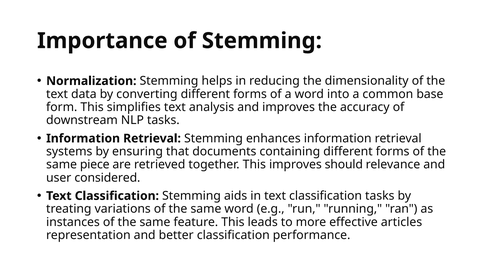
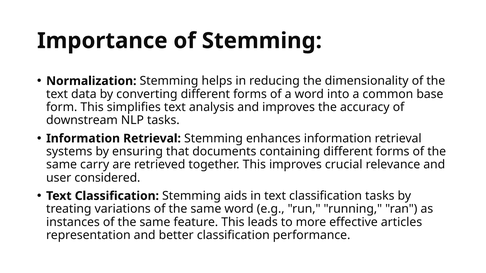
piece: piece -> carry
should: should -> crucial
